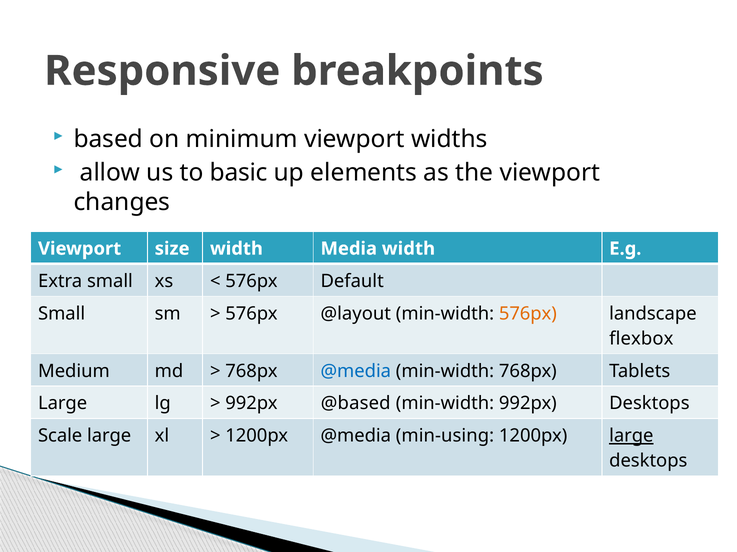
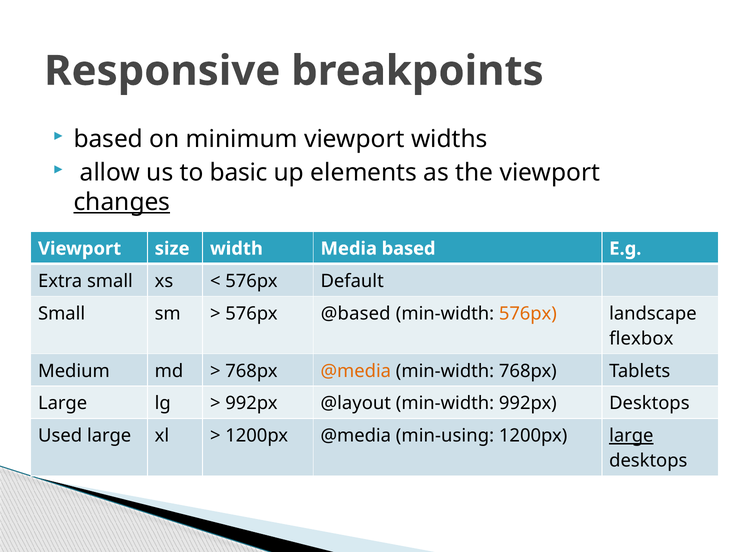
changes underline: none -> present
Media width: width -> based
@layout: @layout -> @based
@media at (356, 371) colour: blue -> orange
@based: @based -> @layout
Scale: Scale -> Used
